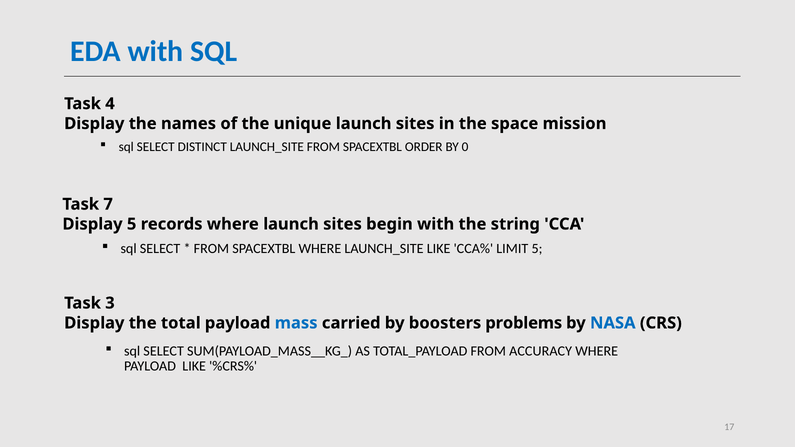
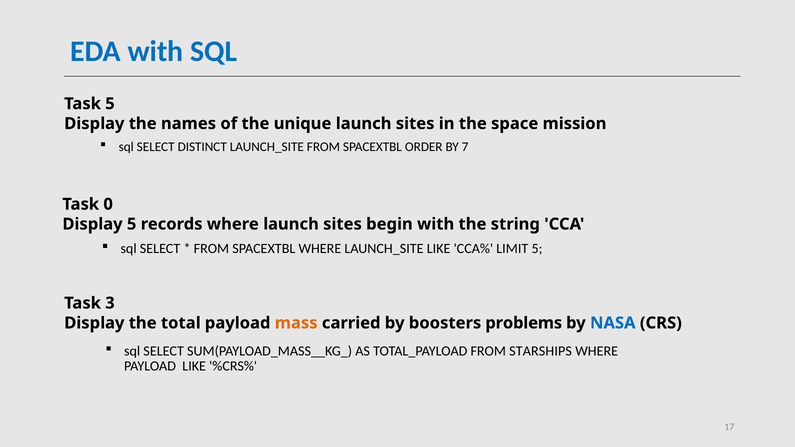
Task 4: 4 -> 5
0: 0 -> 7
7: 7 -> 0
mass colour: blue -> orange
ACCURACY: ACCURACY -> STARSHIPS
